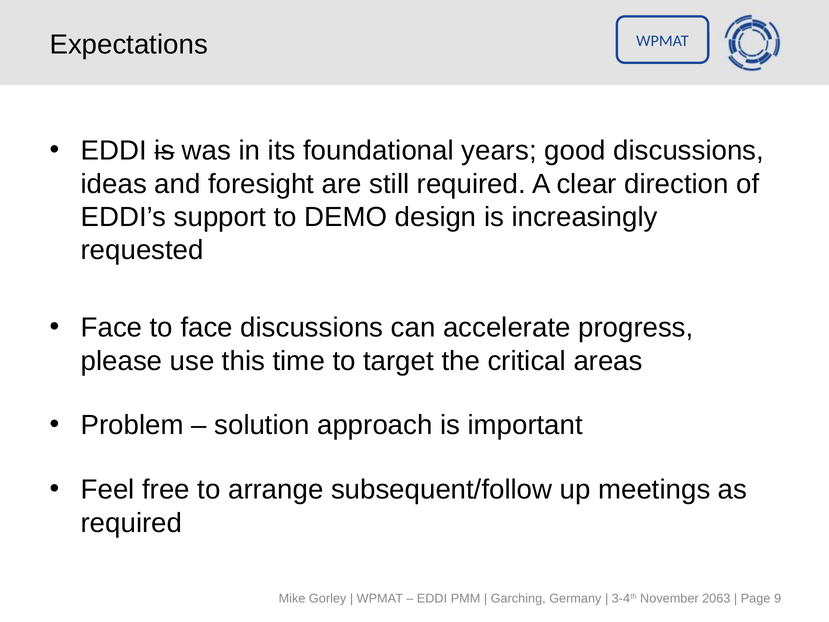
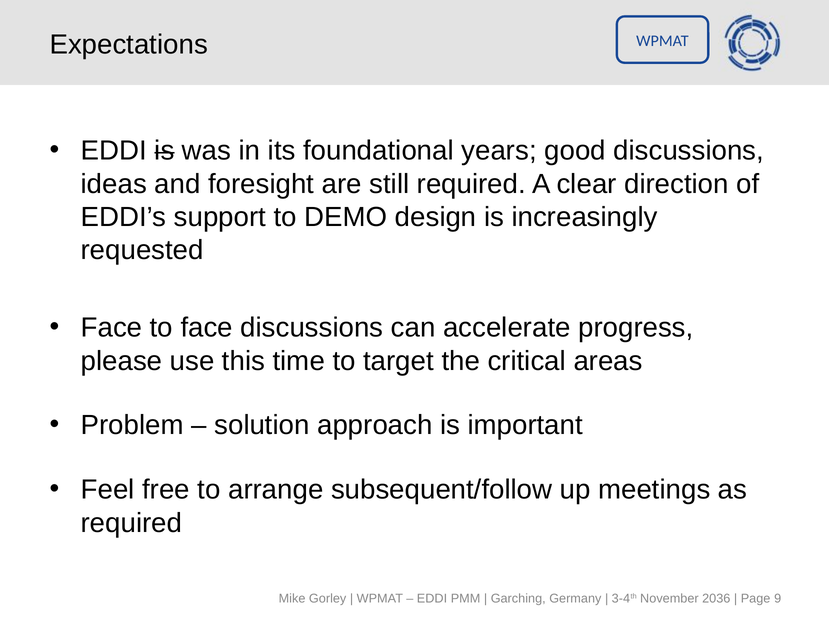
2063: 2063 -> 2036
